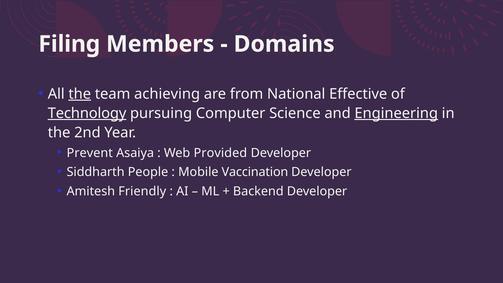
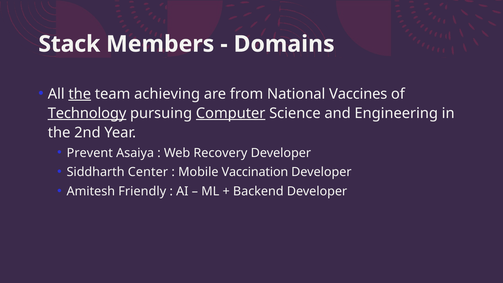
Filing: Filing -> Stack
Effective: Effective -> Vaccines
Computer underline: none -> present
Engineering underline: present -> none
Provided: Provided -> Recovery
People: People -> Center
